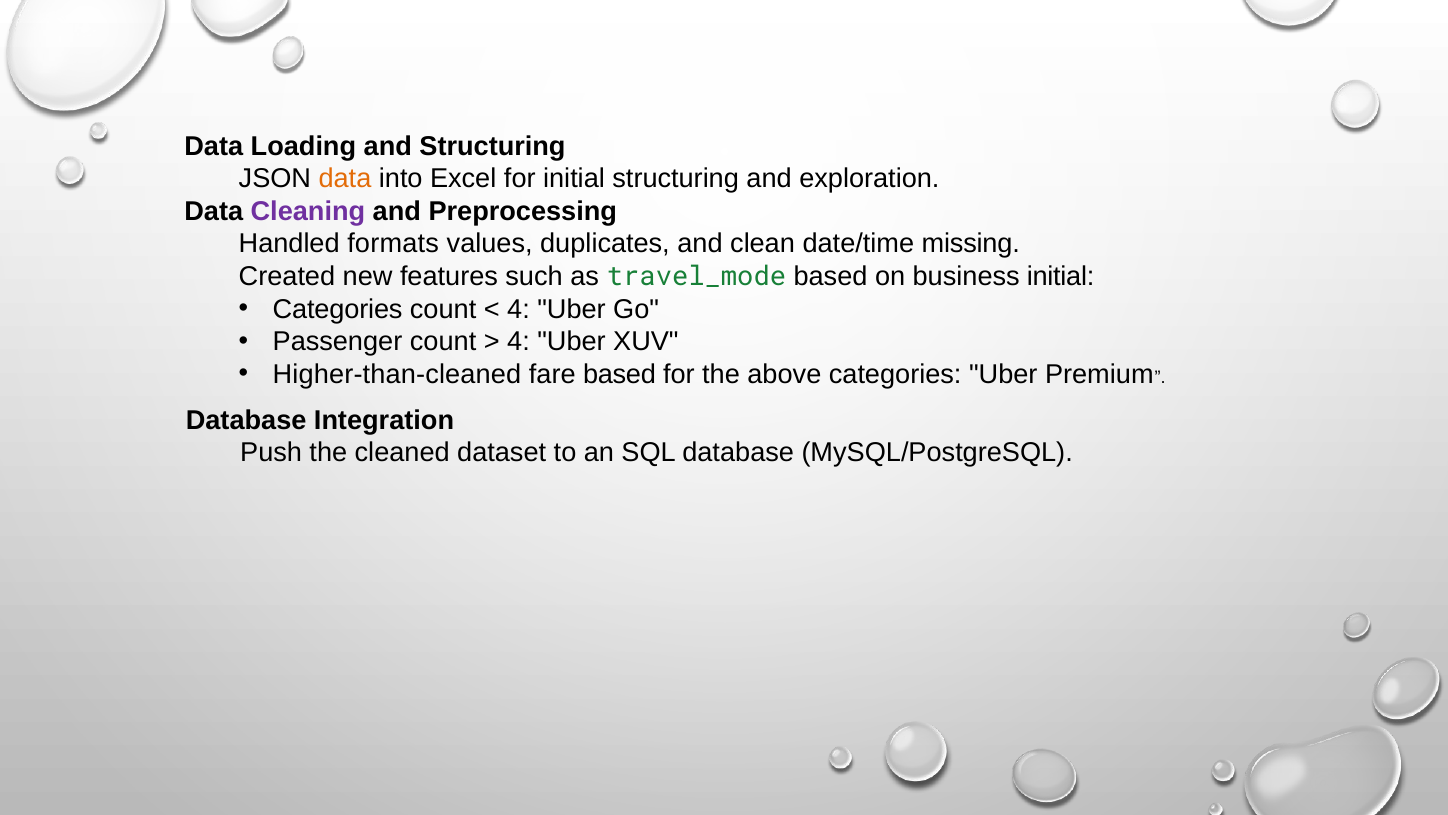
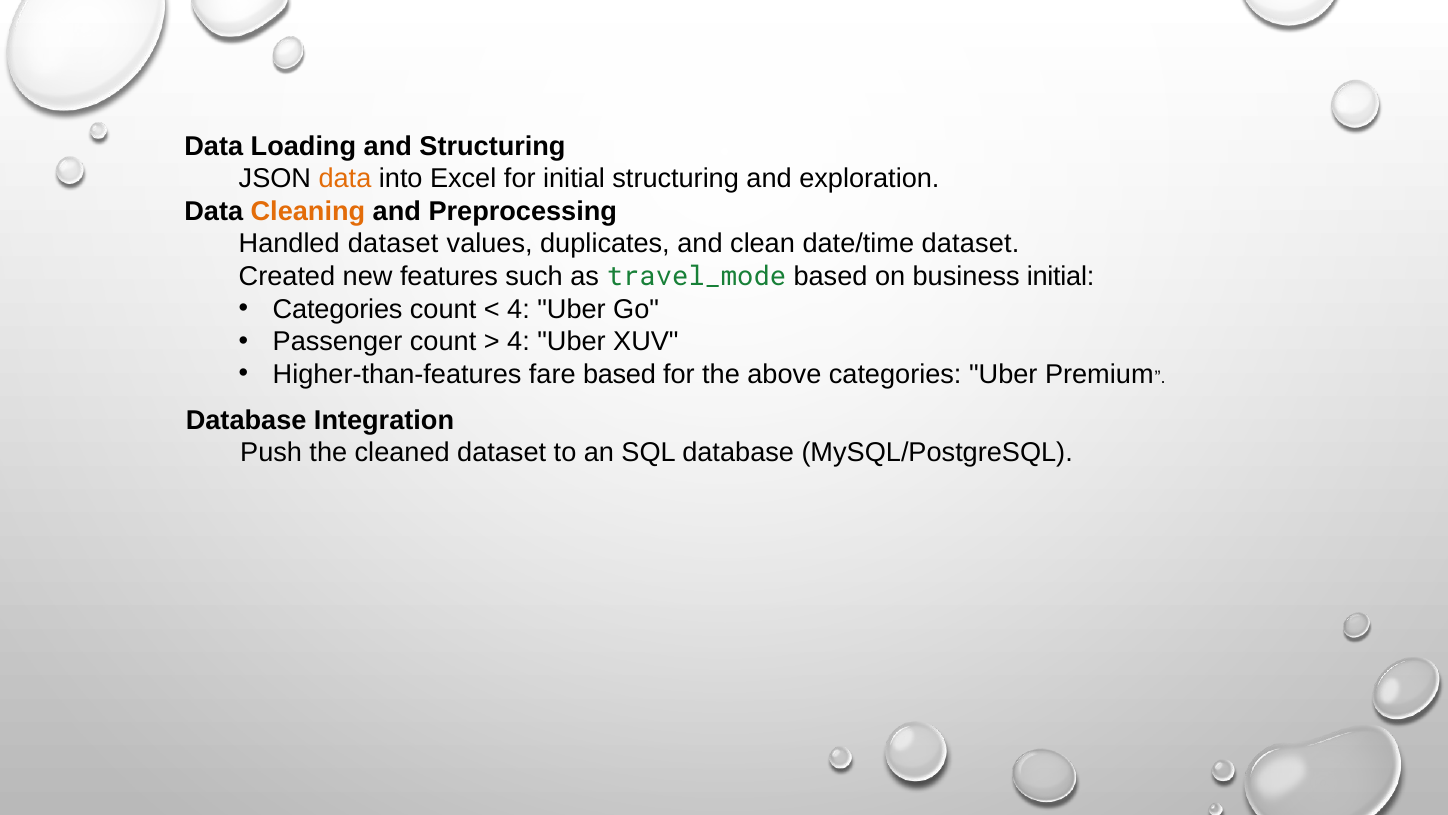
Cleaning colour: purple -> orange
Handled formats: formats -> dataset
date/time missing: missing -> dataset
Higher-than-cleaned: Higher-than-cleaned -> Higher-than-features
